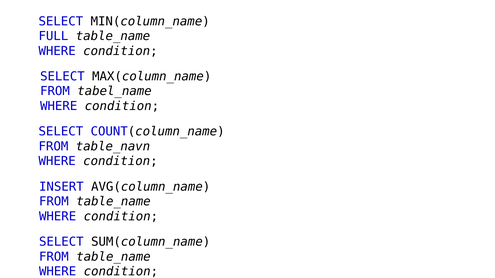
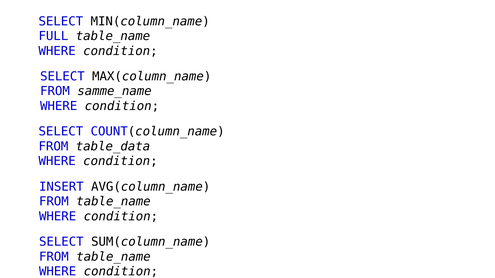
tabel_name: tabel_name -> samme_name
table_navn: table_navn -> table_data
